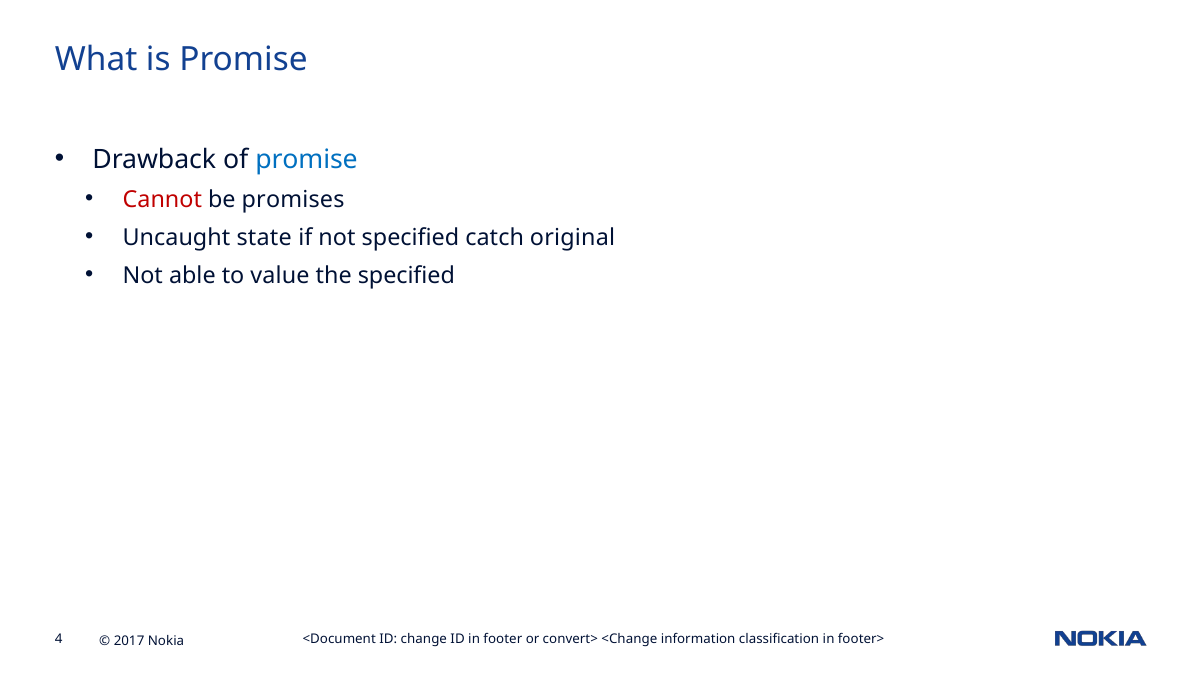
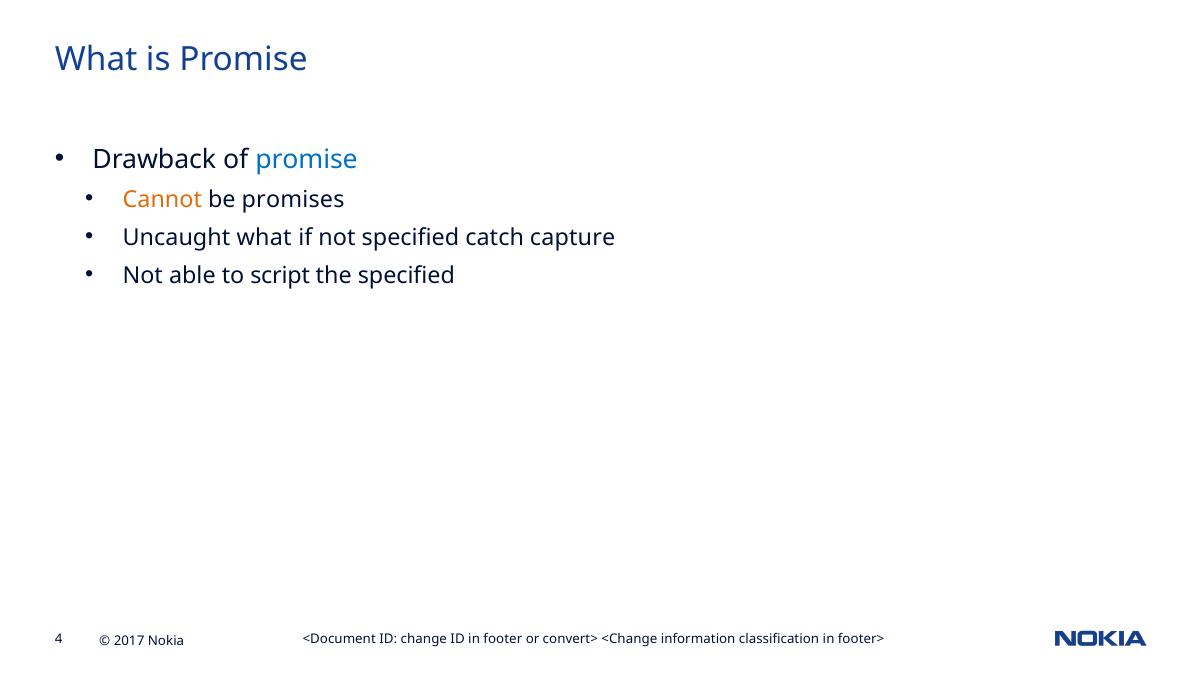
Cannot colour: red -> orange
Uncaught state: state -> what
original: original -> capture
value: value -> script
